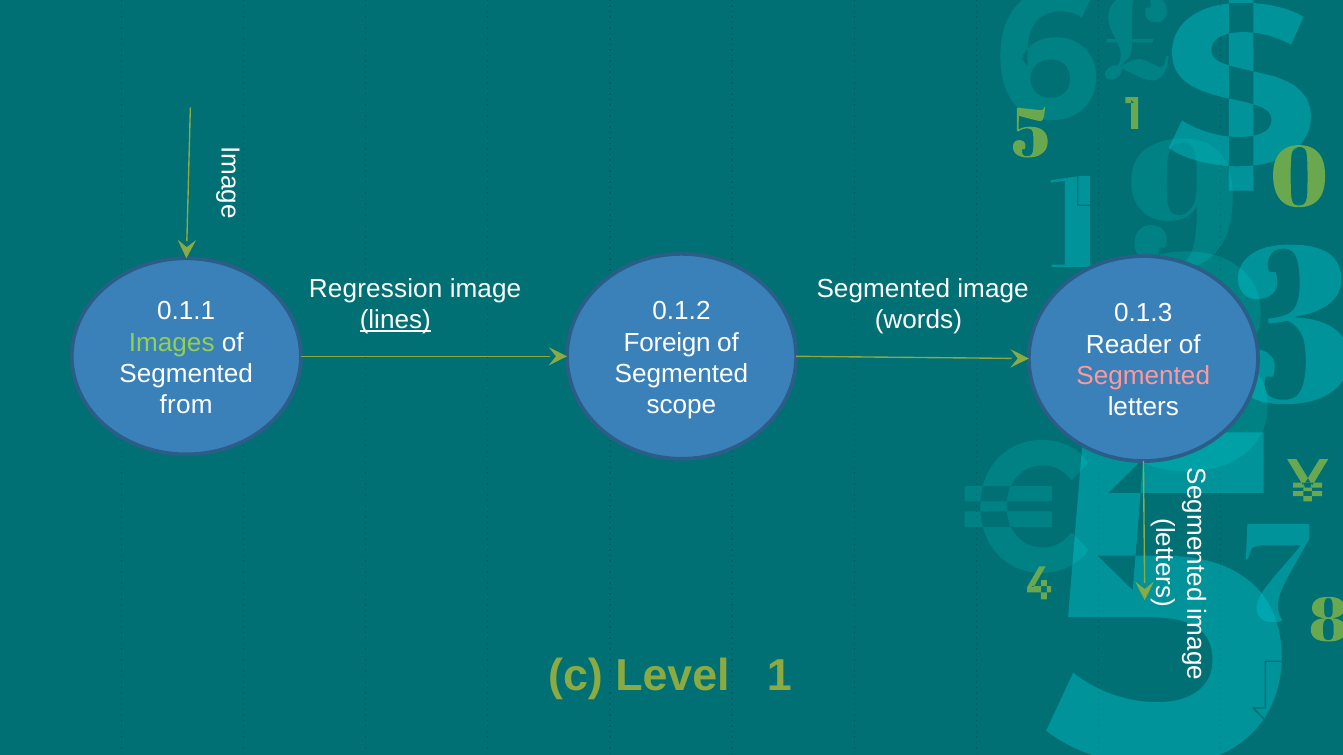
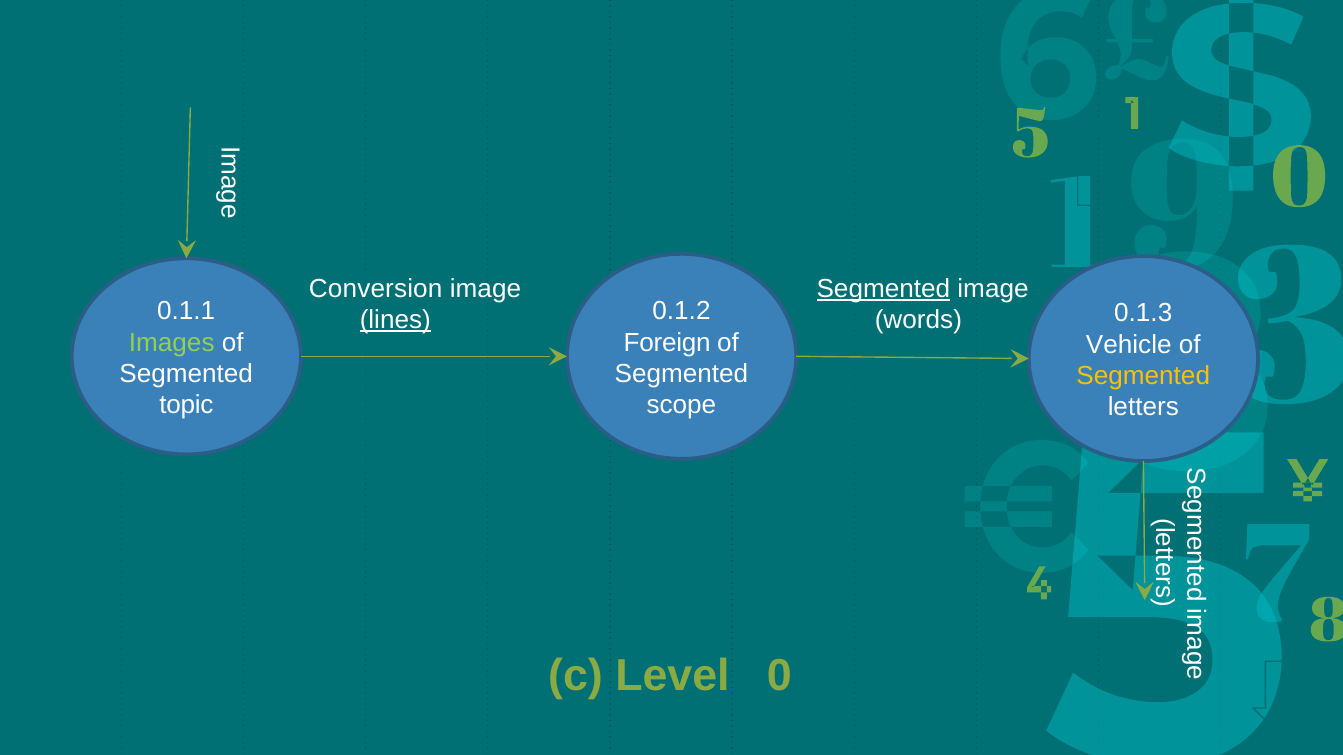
Segmented at (883, 289) underline: none -> present
Regression: Regression -> Conversion
Reader: Reader -> Vehicle
Segmented at (1143, 376) colour: pink -> yellow
from: from -> topic
1: 1 -> 0
